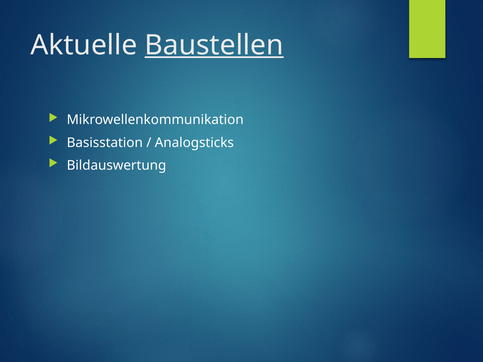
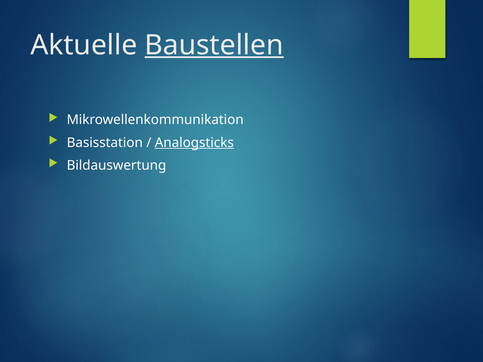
Analogsticks underline: none -> present
